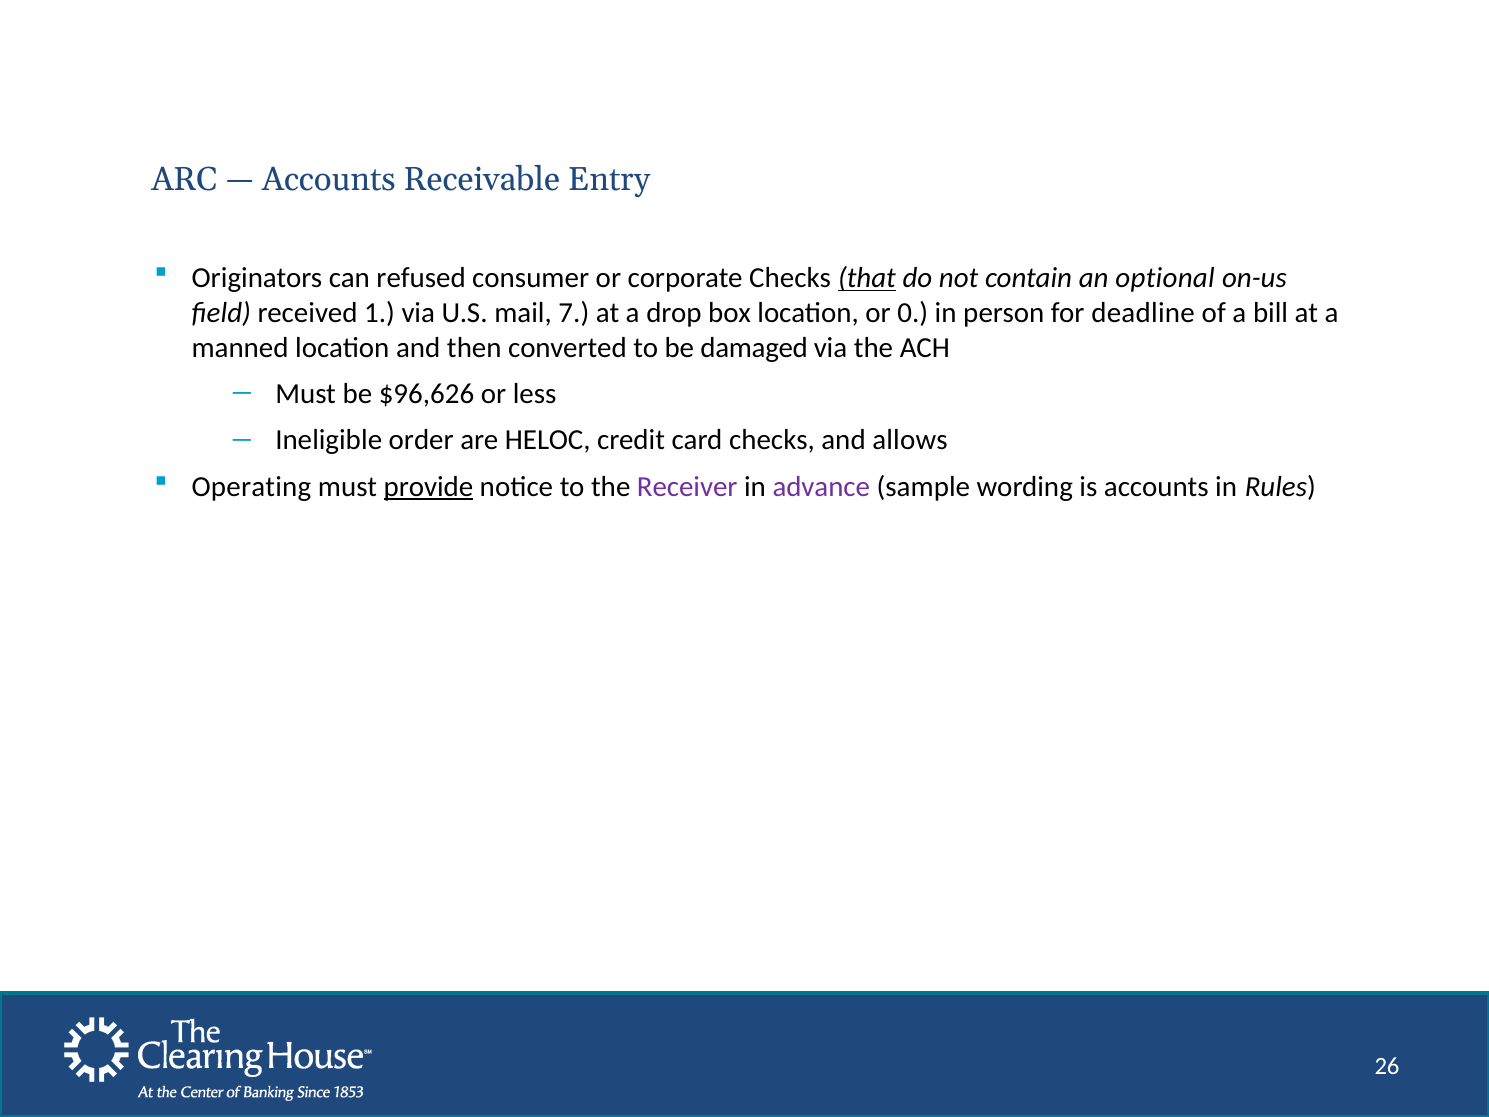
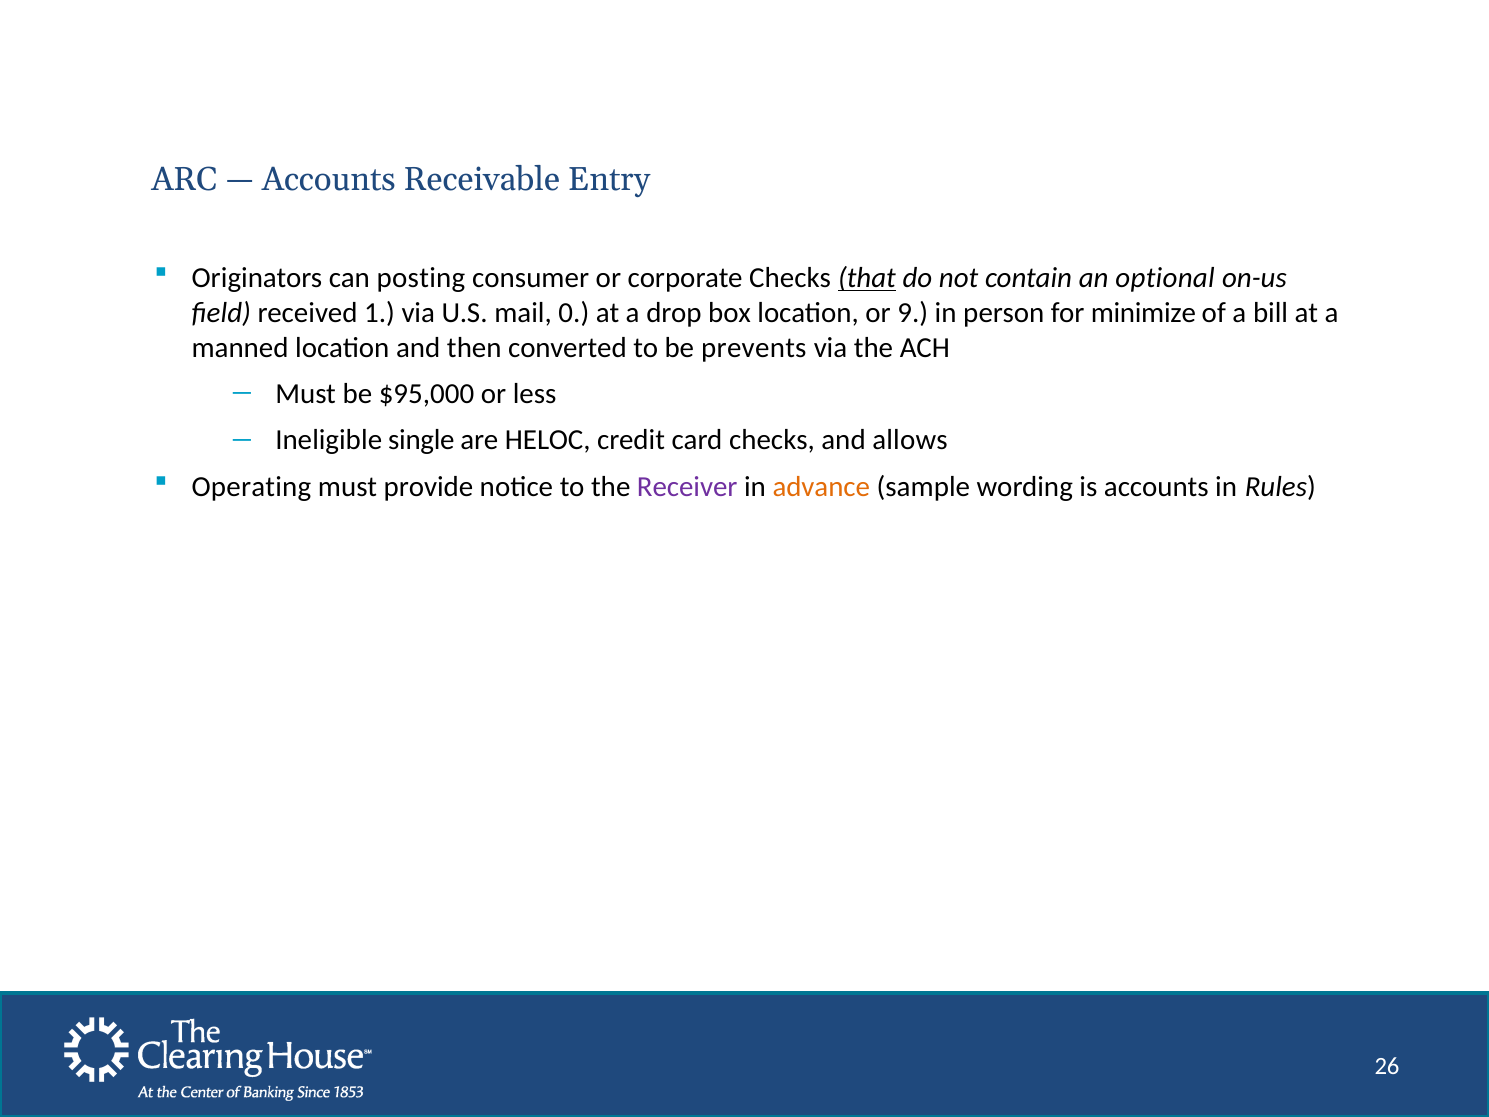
refused: refused -> posting
7: 7 -> 0
0: 0 -> 9
deadline: deadline -> minimize
damaged: damaged -> prevents
$96,626: $96,626 -> $95,000
order: order -> single
provide underline: present -> none
advance colour: purple -> orange
